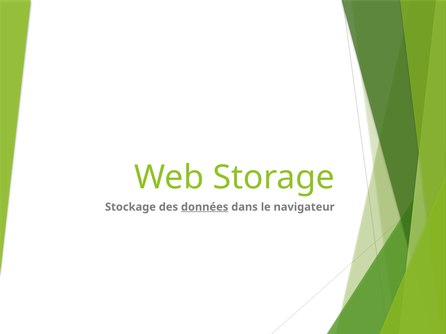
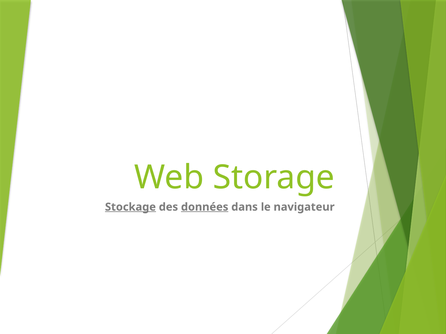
Stockage underline: none -> present
